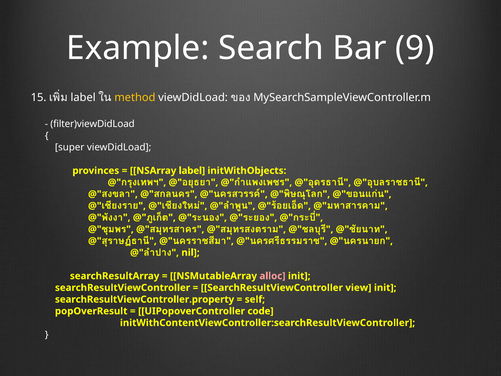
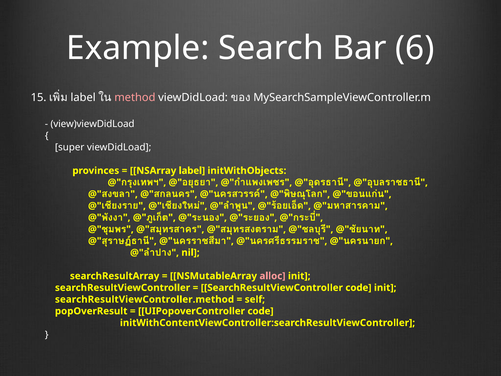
9: 9 -> 6
method colour: yellow -> pink
filter)viewDidLoad: filter)viewDidLoad -> view)viewDidLoad
SearchResultViewController view: view -> code
searchResultViewController.property: searchResultViewController.property -> searchResultViewController.method
